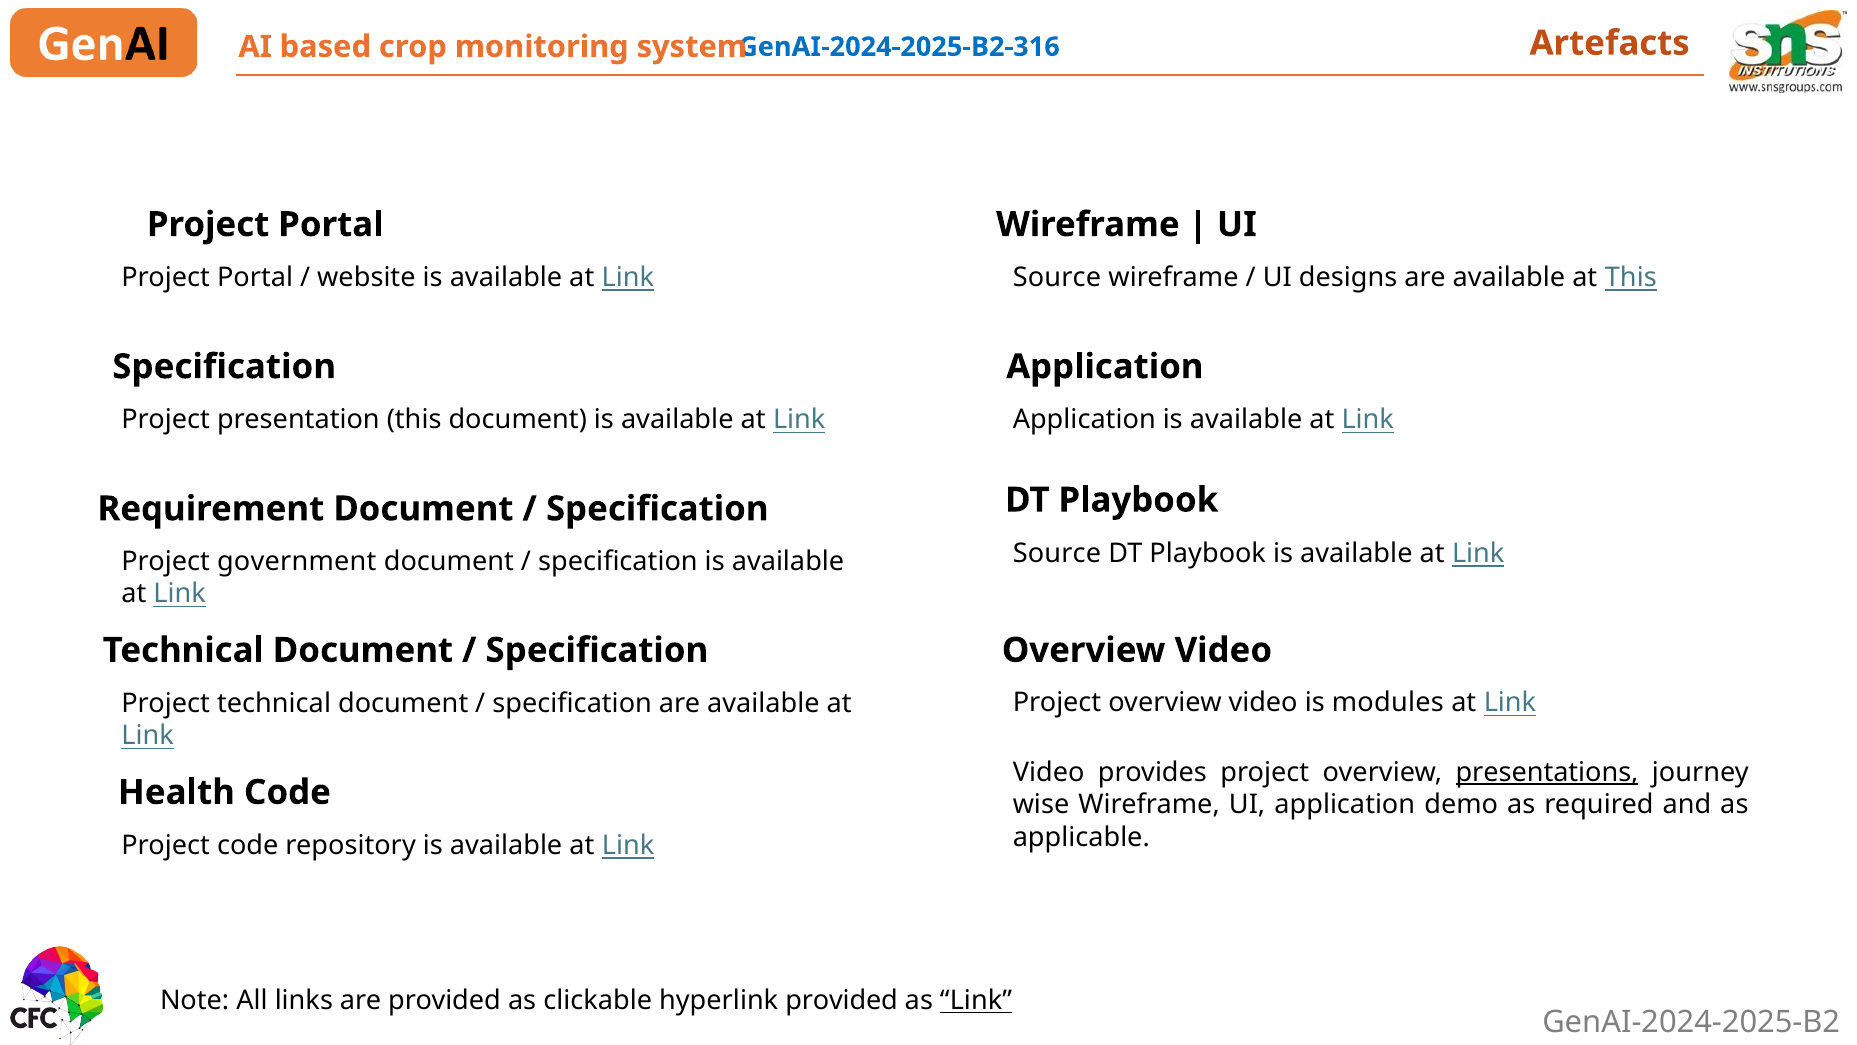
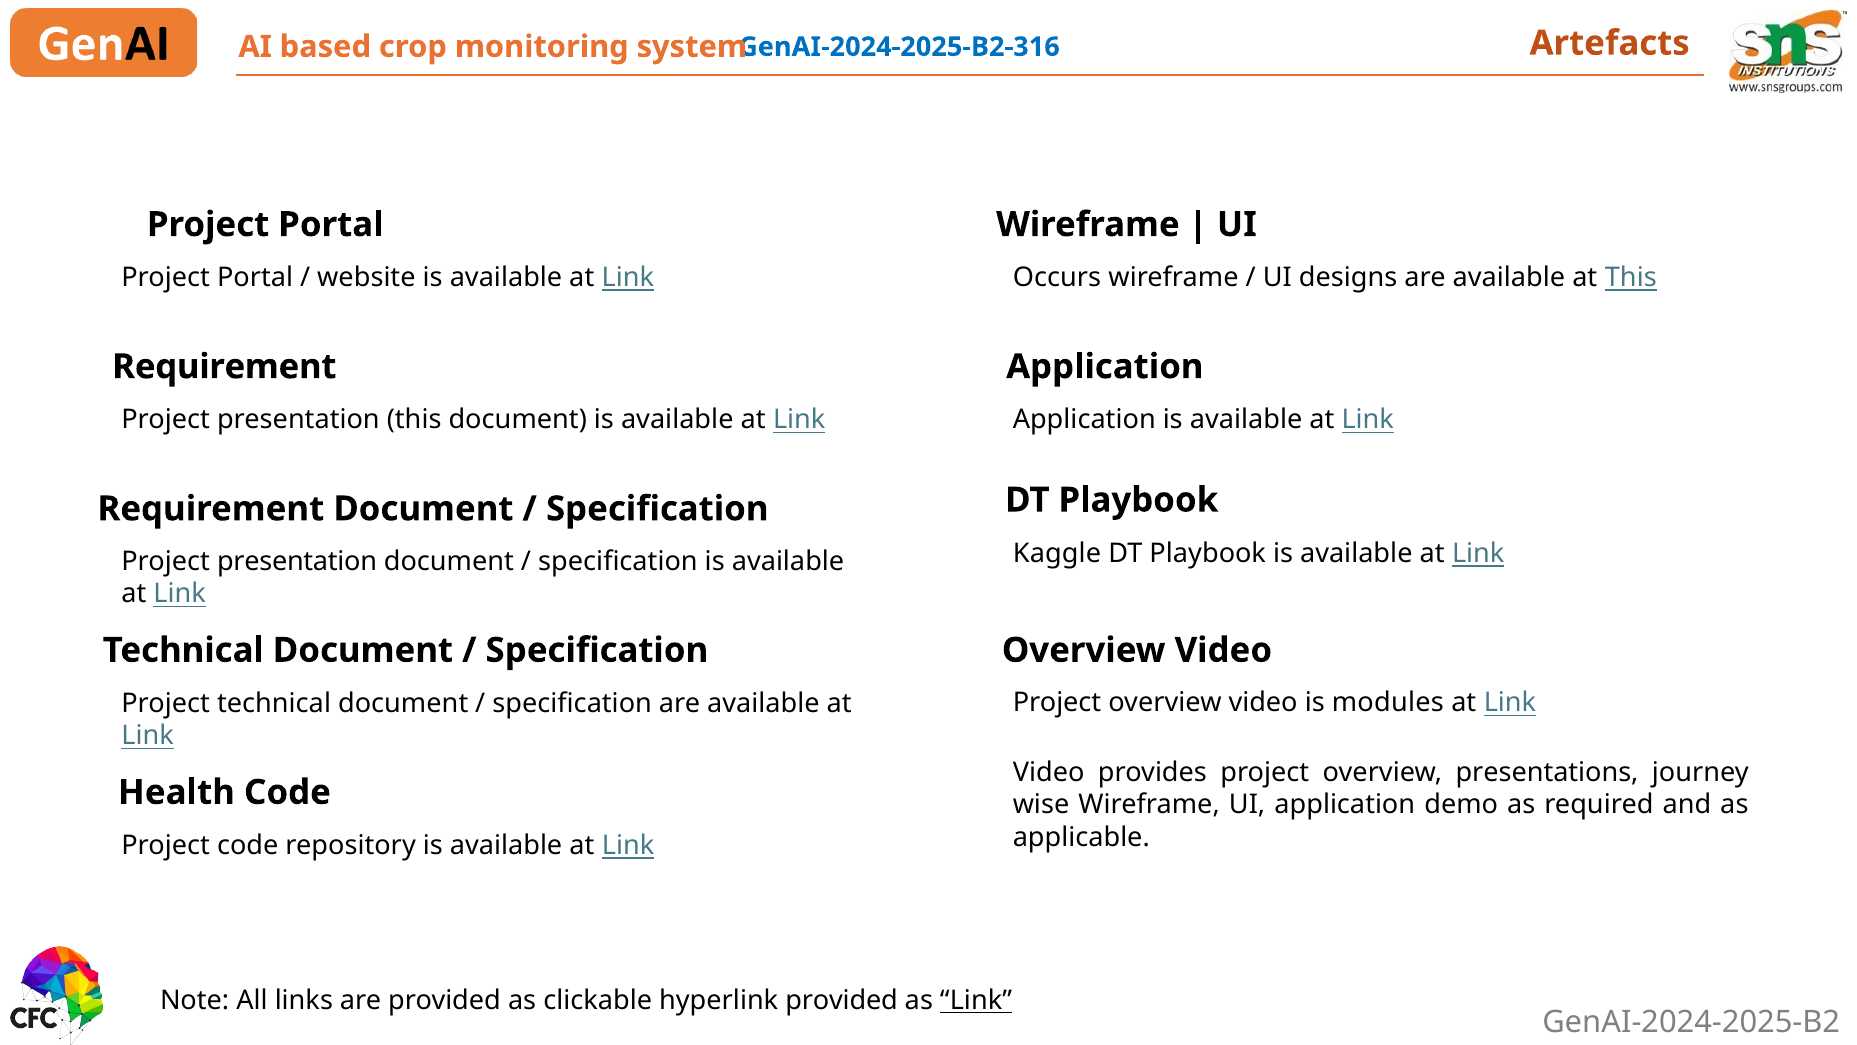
Source at (1057, 278): Source -> Occurs
Specification at (224, 367): Specification -> Requirement
Source at (1057, 553): Source -> Kaggle
government at (297, 561): government -> presentation
presentations underline: present -> none
